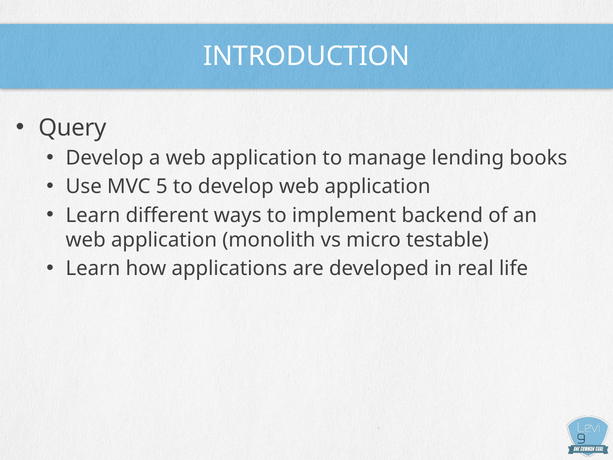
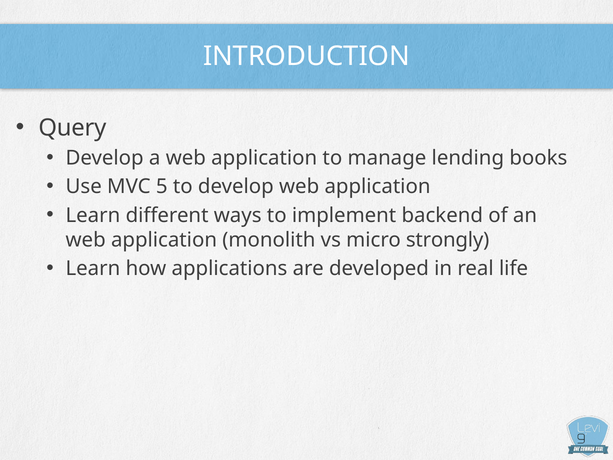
testable: testable -> strongly
